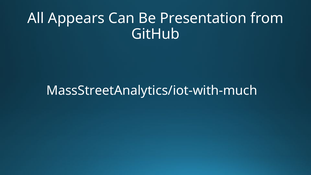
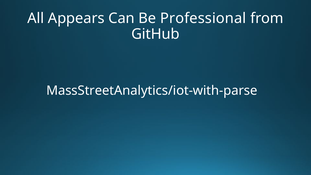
Presentation: Presentation -> Professional
MassStreetAnalytics/iot-with-much: MassStreetAnalytics/iot-with-much -> MassStreetAnalytics/iot-with-parse
